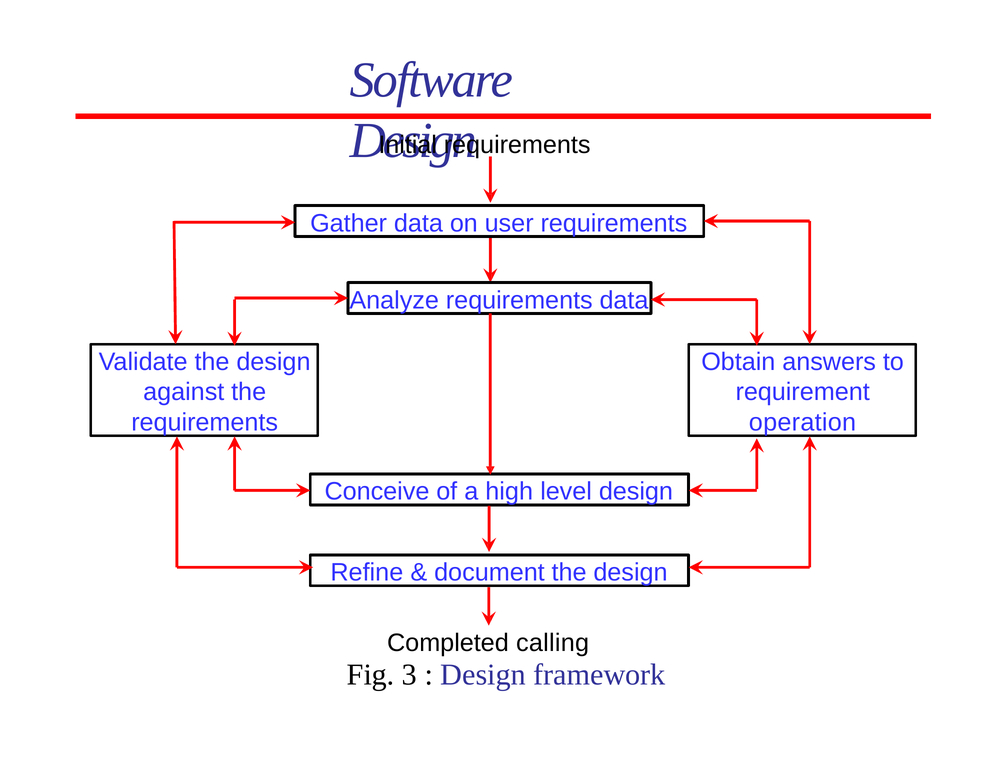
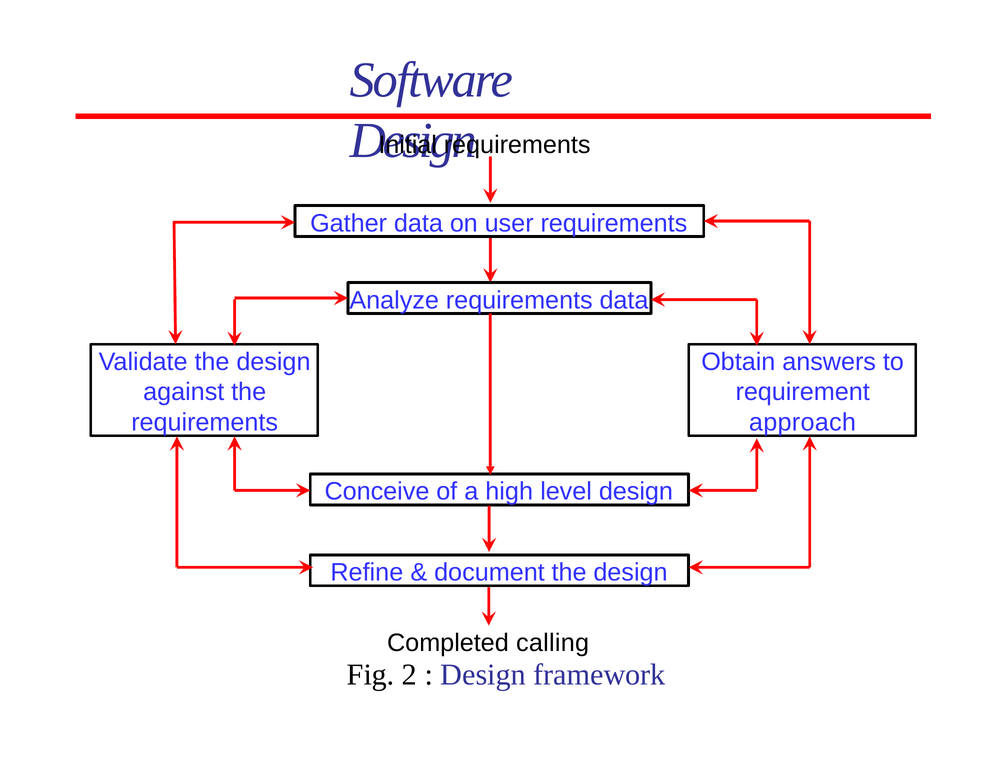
operation: operation -> approach
3: 3 -> 2
